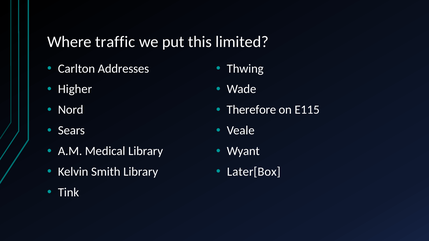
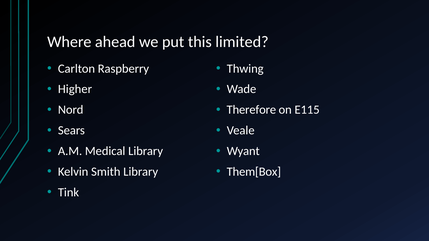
traffic: traffic -> ahead
Addresses: Addresses -> Raspberry
Later[Box: Later[Box -> Them[Box
